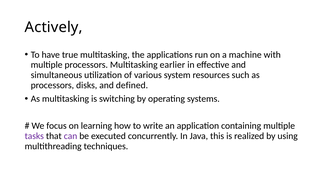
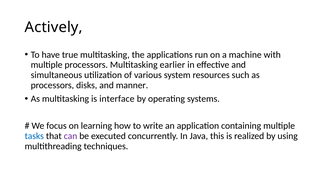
defined: defined -> manner
switching: switching -> interface
tasks colour: purple -> blue
